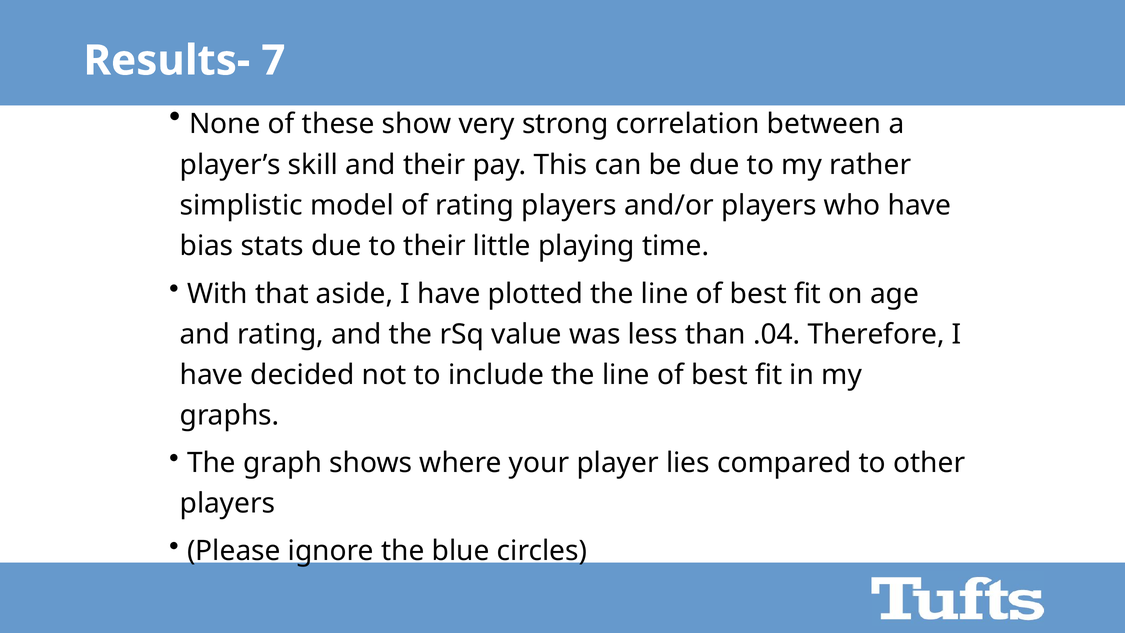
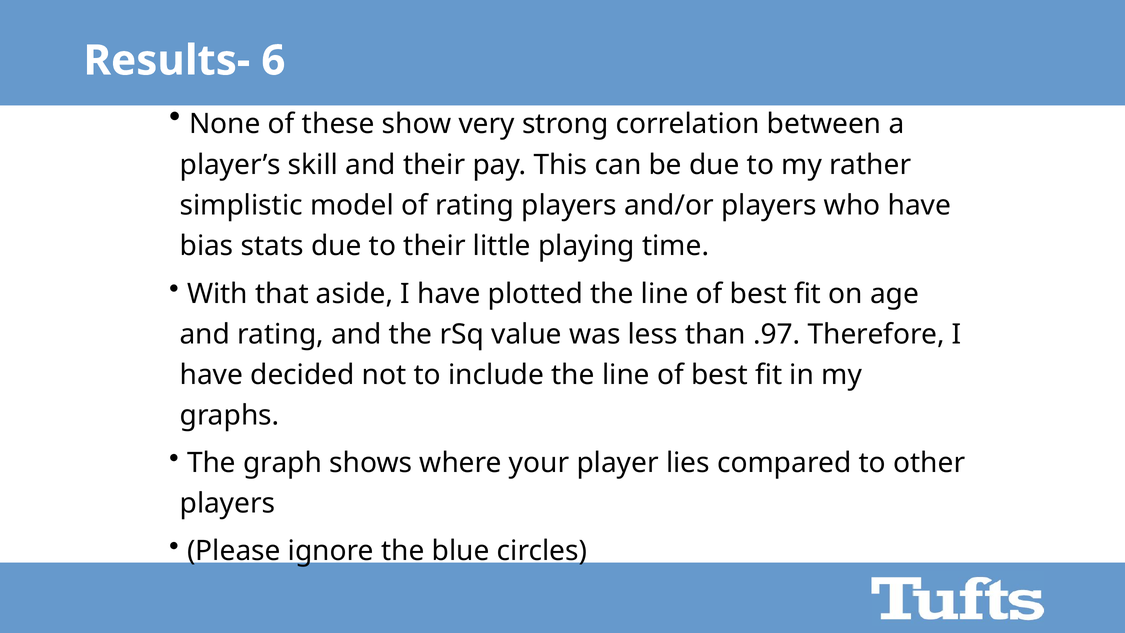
7: 7 -> 6
.04: .04 -> .97
